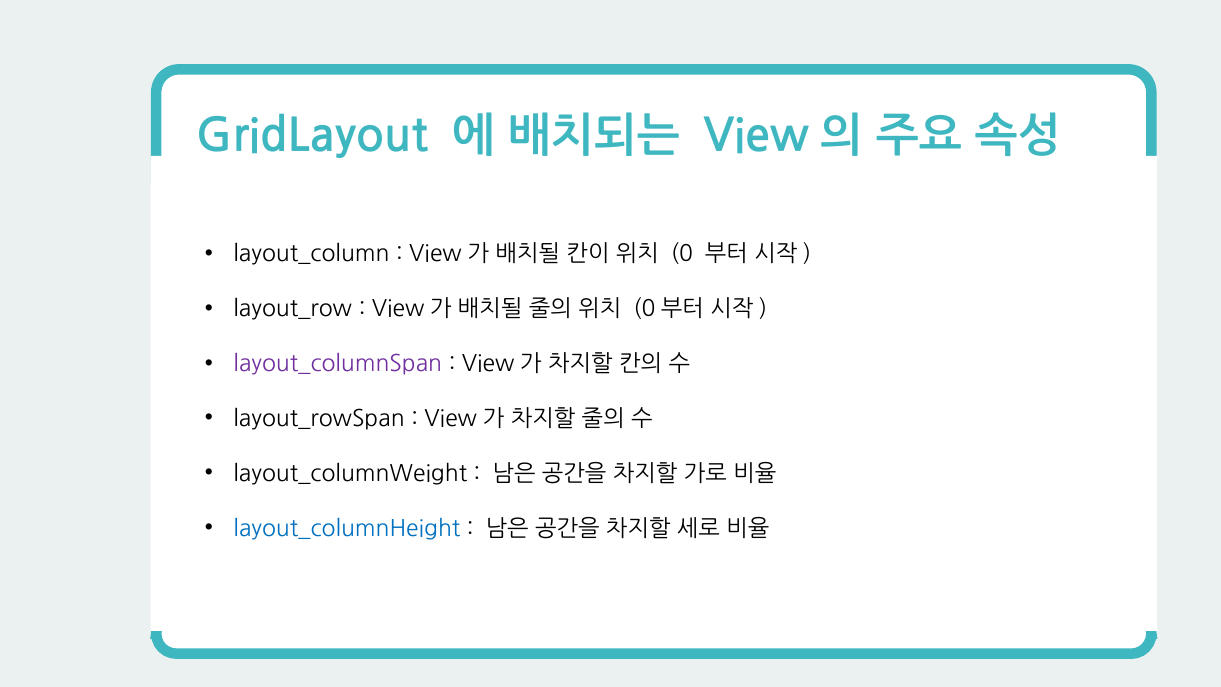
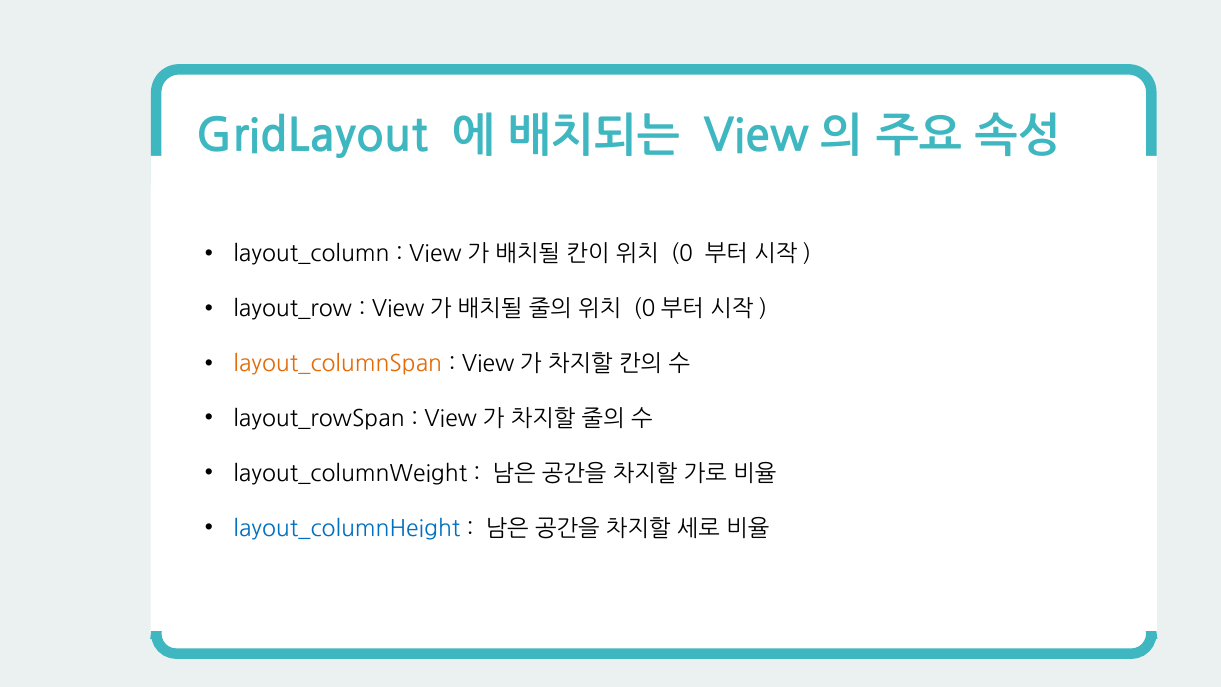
layout_columnSpan colour: purple -> orange
